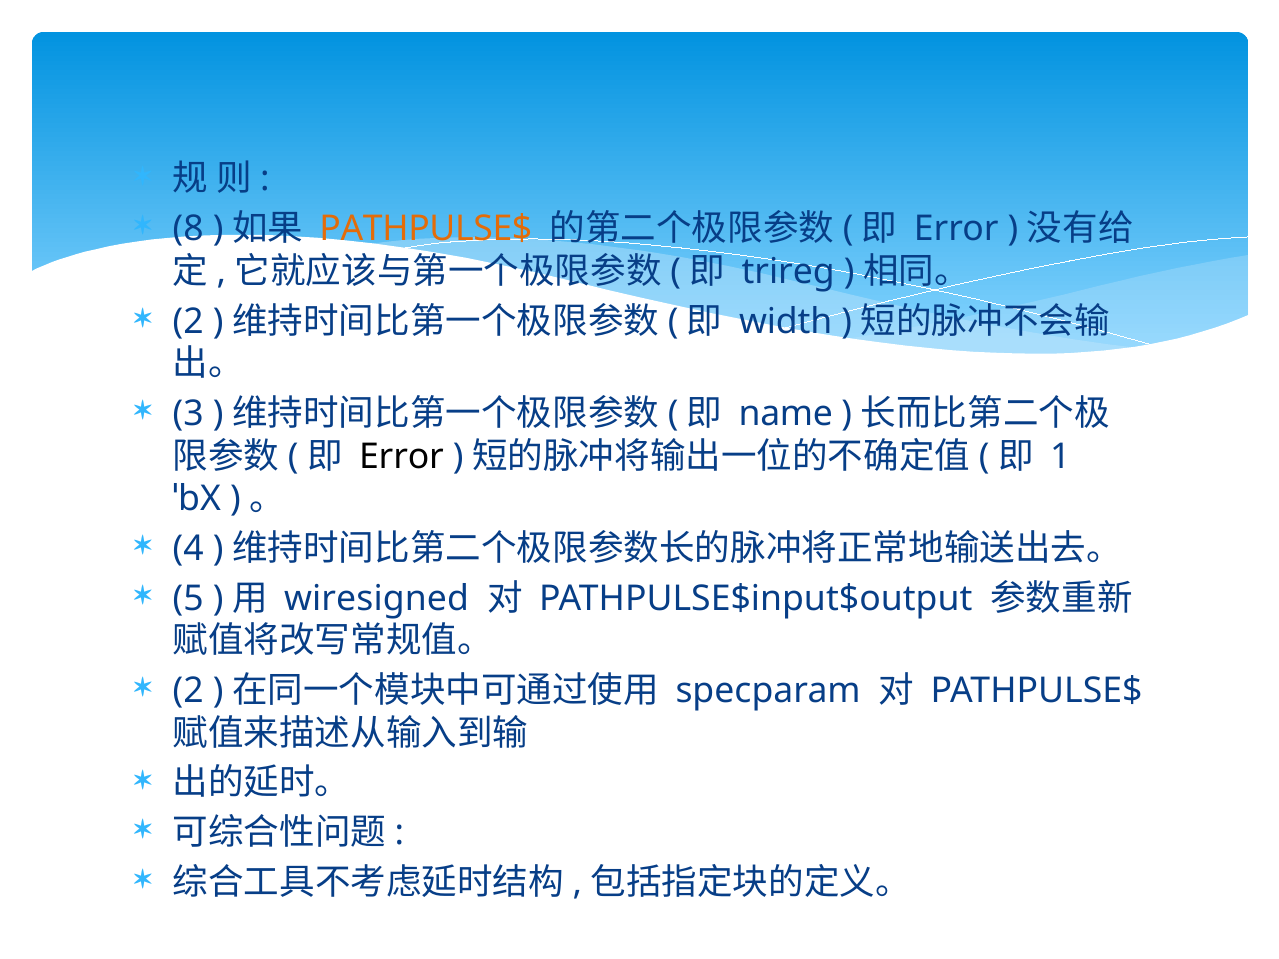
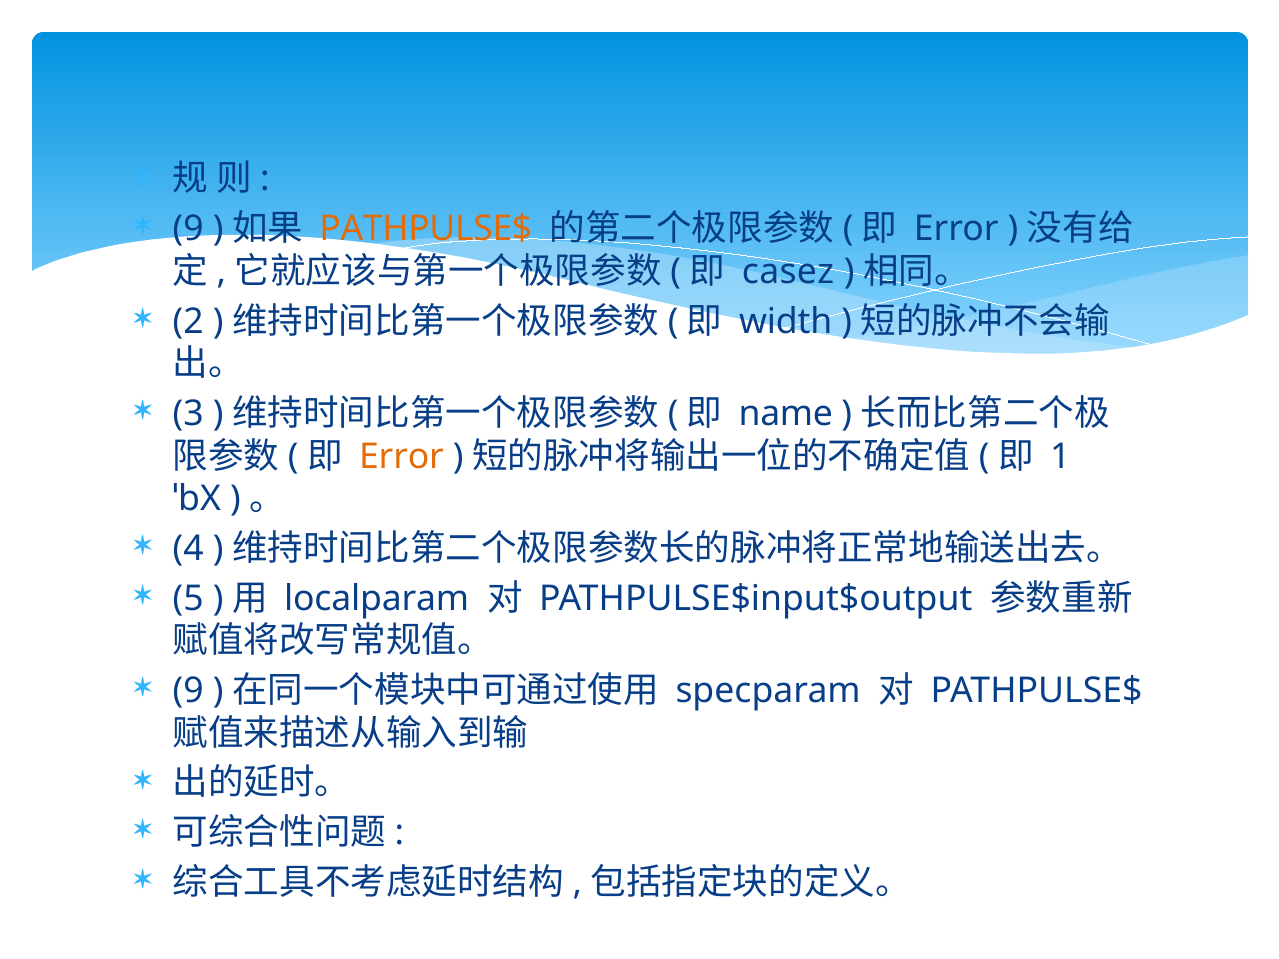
8 at (188, 229): 8 -> 9
trireg: trireg -> casez
Error at (401, 456) colour: black -> orange
wiresigned: wiresigned -> localparam
2 at (188, 691): 2 -> 9
